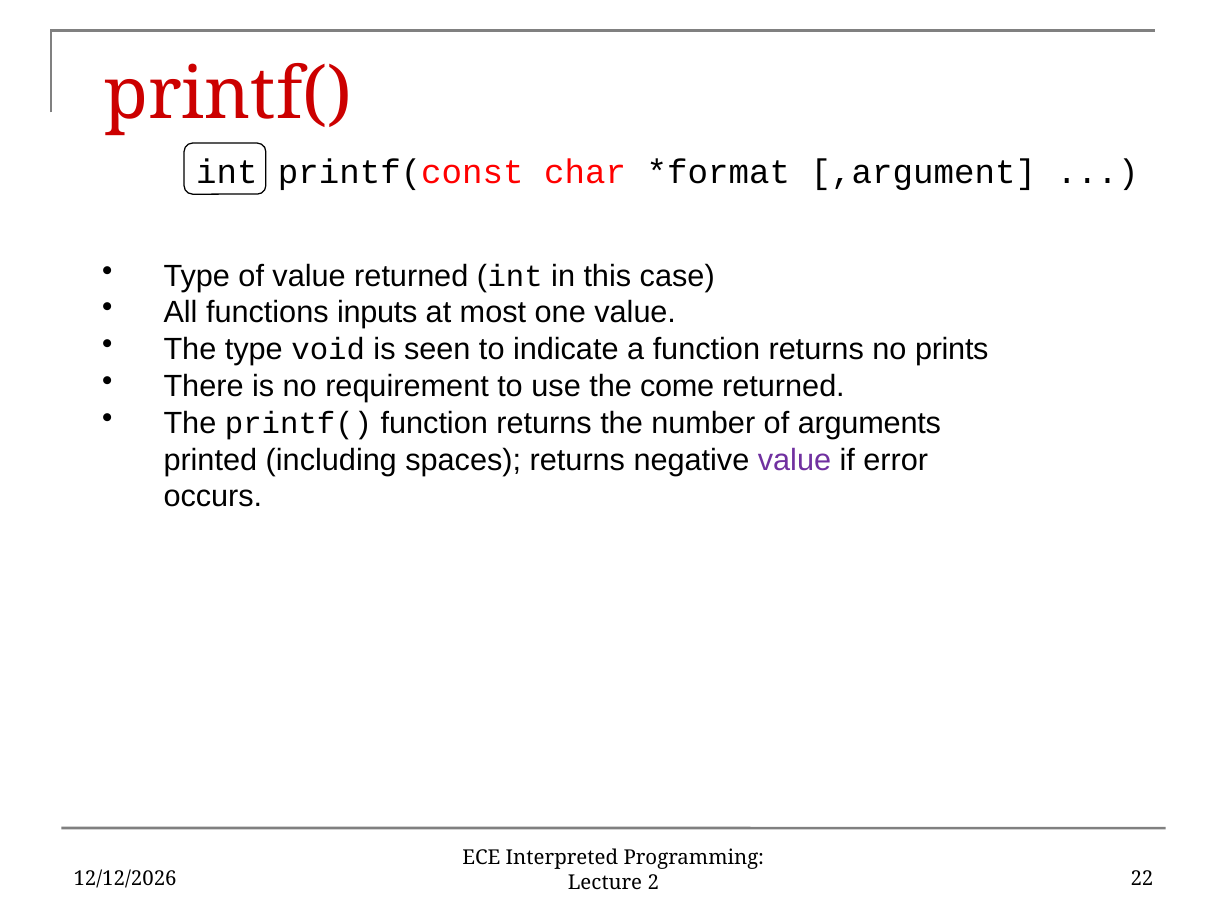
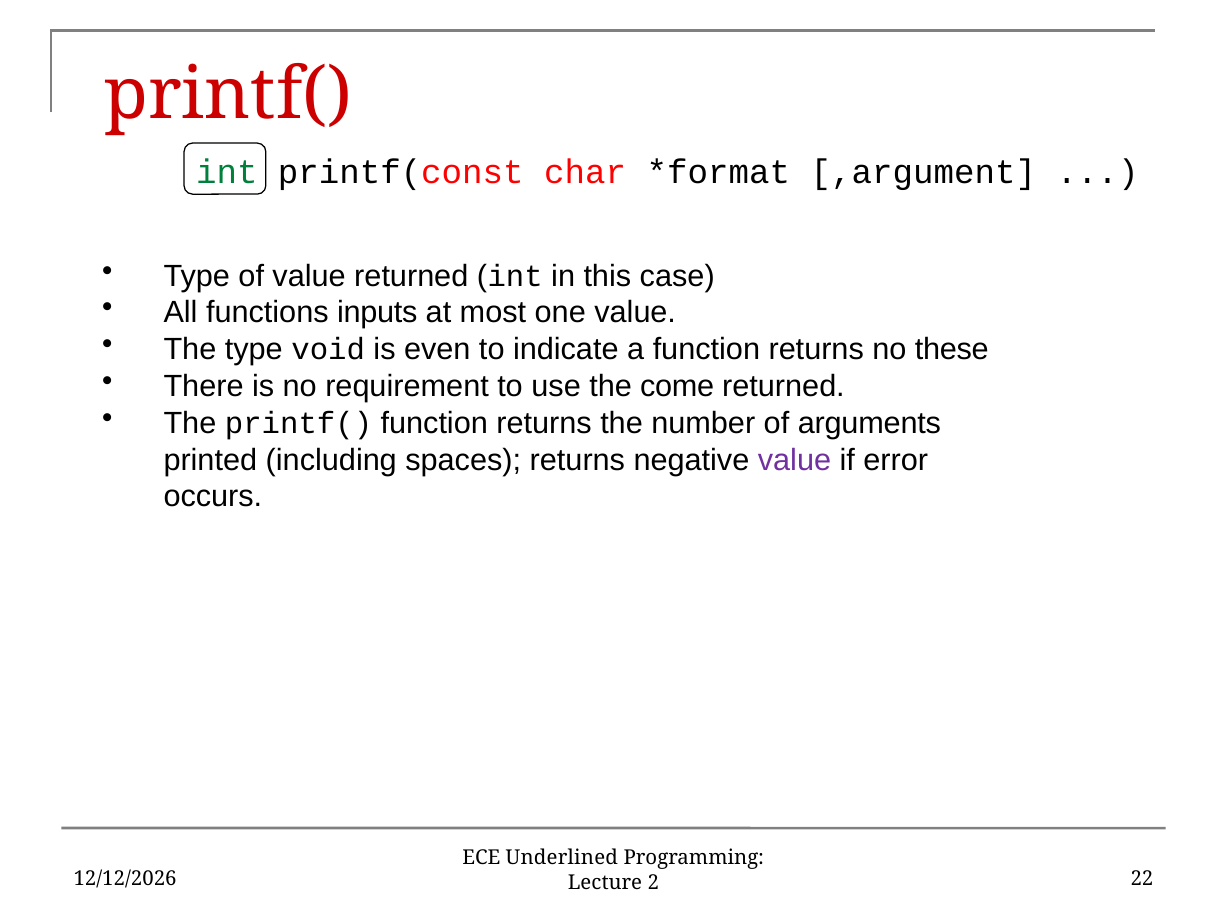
int at (227, 172) colour: black -> green
seen: seen -> even
prints: prints -> these
Interpreted: Interpreted -> Underlined
